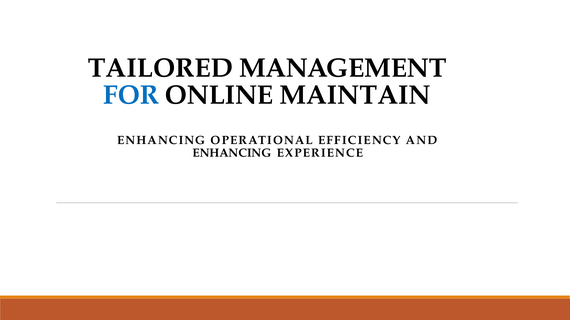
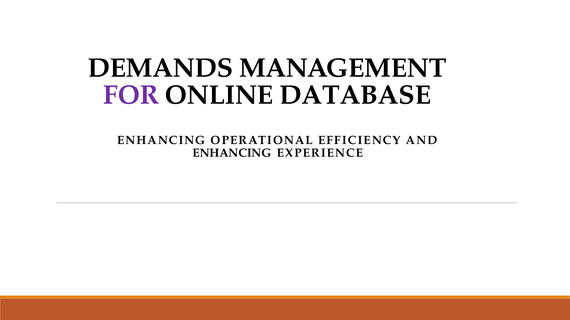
TAILORED: TAILORED -> DEMANDS
FOR colour: blue -> purple
MAINTAIN: MAINTAIN -> DATABASE
